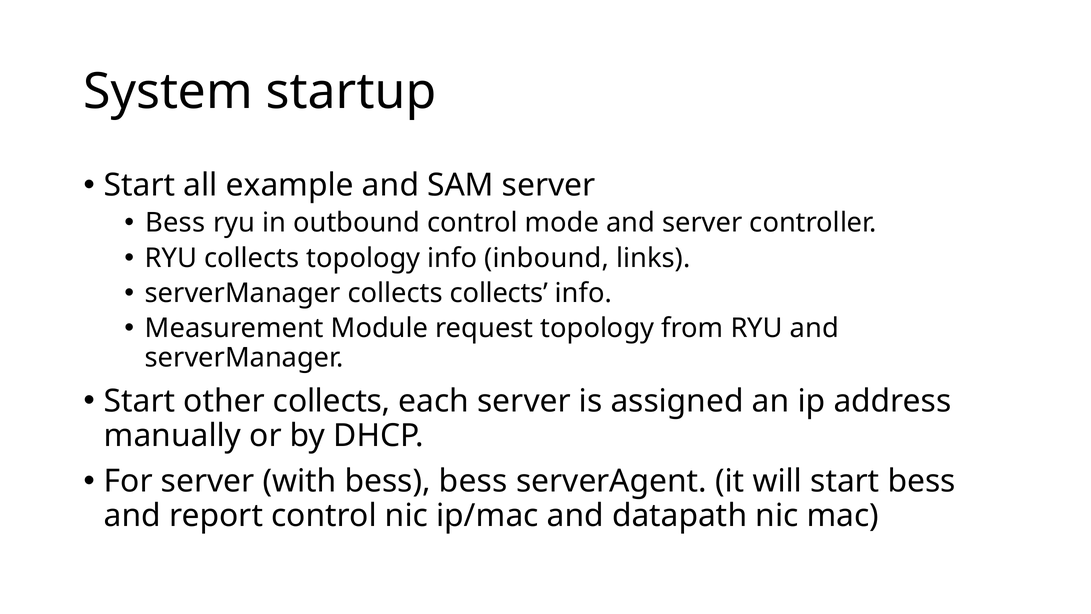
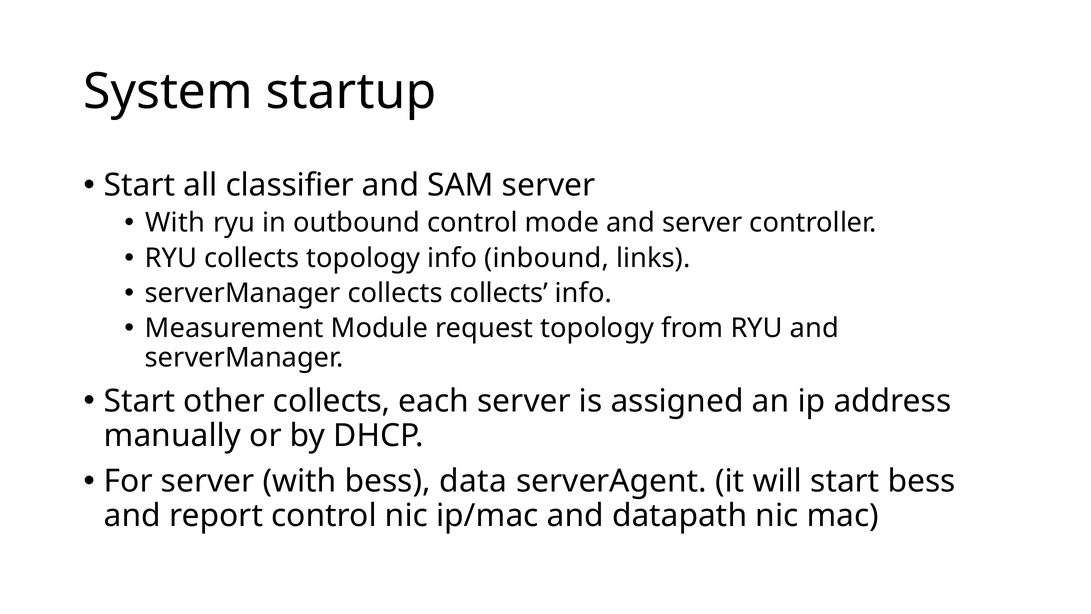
example: example -> classifier
Bess at (175, 223): Bess -> With
bess bess: bess -> data
